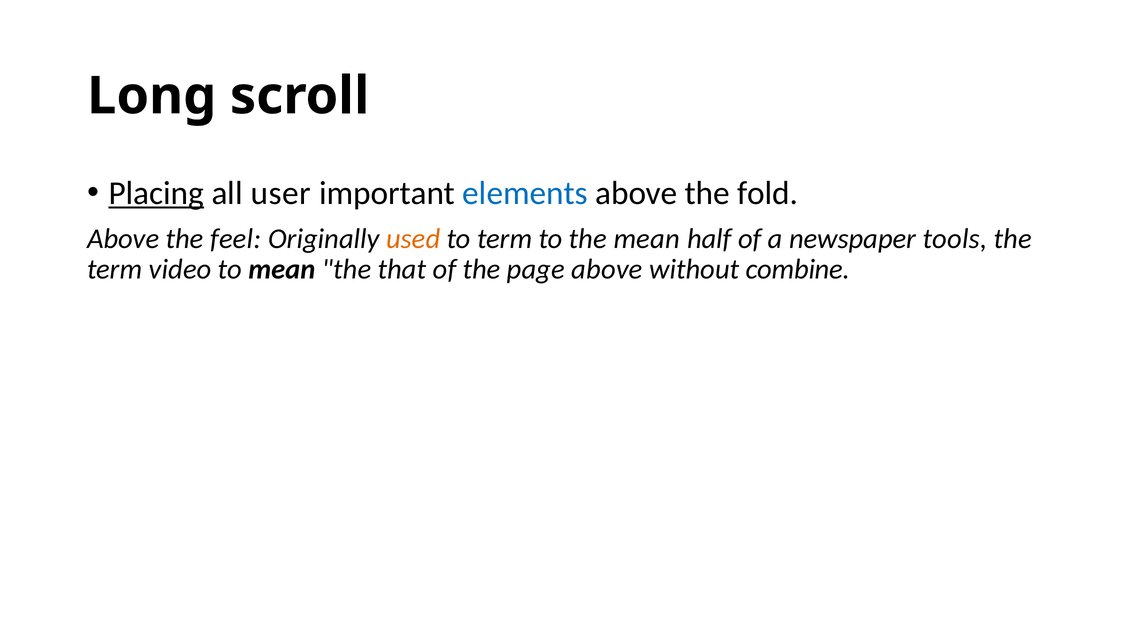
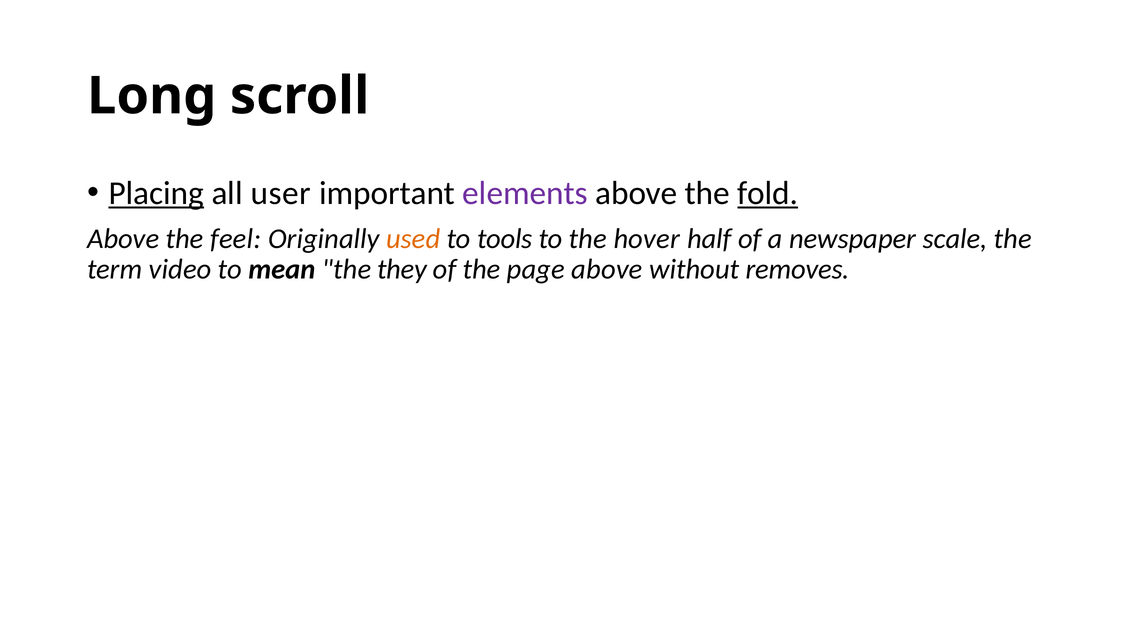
elements colour: blue -> purple
fold underline: none -> present
to term: term -> tools
the mean: mean -> hover
tools: tools -> scale
that: that -> they
combine: combine -> removes
